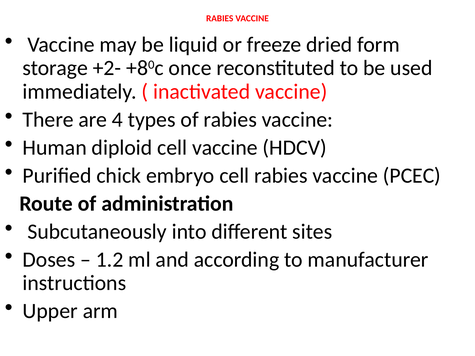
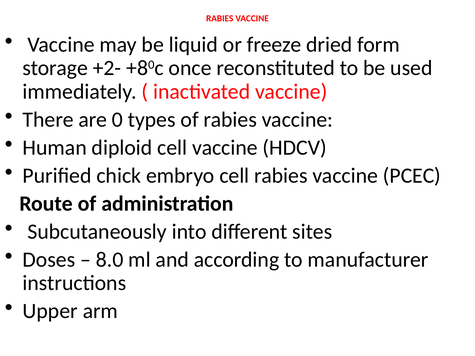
4: 4 -> 0
1.2: 1.2 -> 8.0
